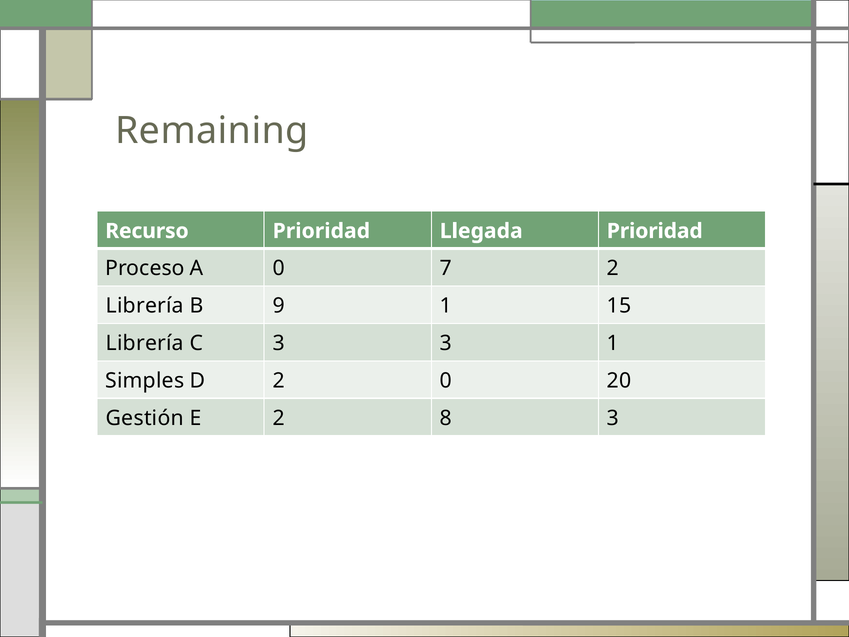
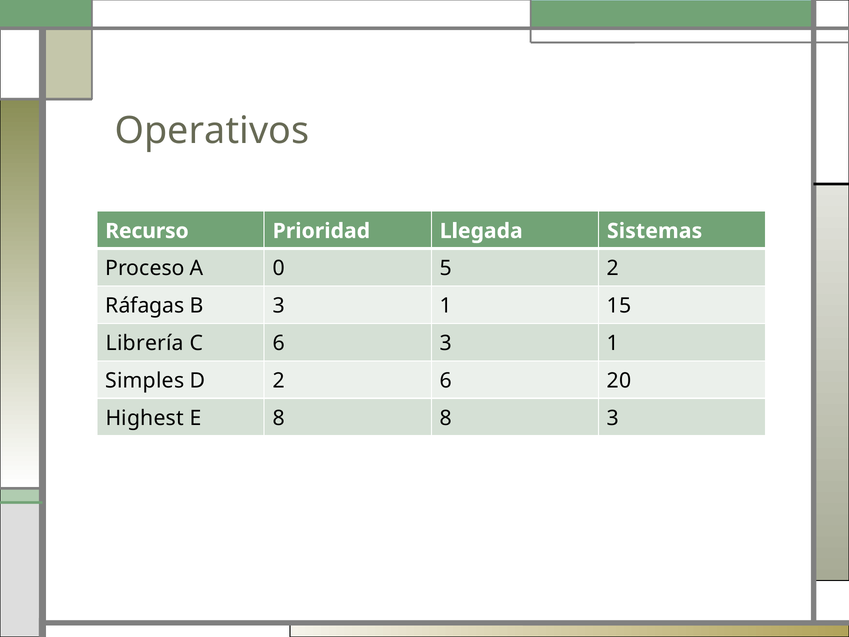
Remaining: Remaining -> Operativos
Llegada Prioridad: Prioridad -> Sistemas
7: 7 -> 5
Librería at (145, 306): Librería -> Ráfagas
B 9: 9 -> 3
C 3: 3 -> 6
2 0: 0 -> 6
Gestión: Gestión -> Highest
E 2: 2 -> 8
